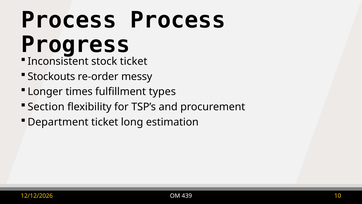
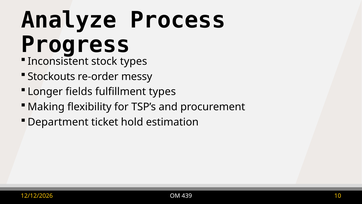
Process at (69, 20): Process -> Analyze
stock ticket: ticket -> types
times: times -> fields
Section: Section -> Making
long: long -> hold
